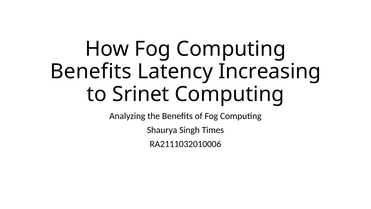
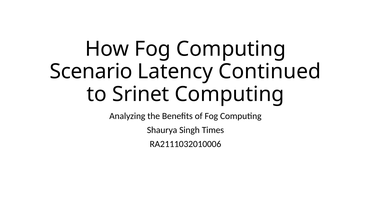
Benefits at (91, 71): Benefits -> Scenario
Increasing: Increasing -> Continued
